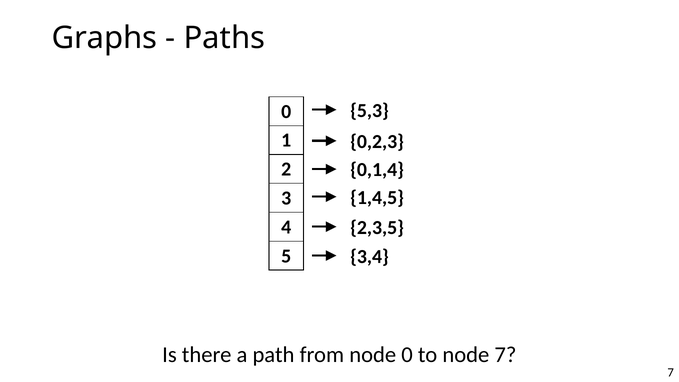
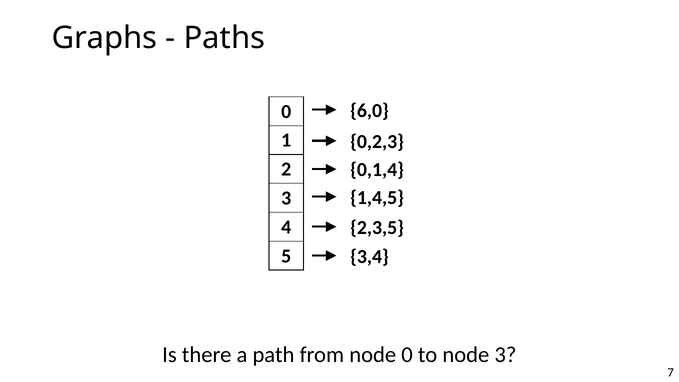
5,3: 5,3 -> 6,0
node 7: 7 -> 3
